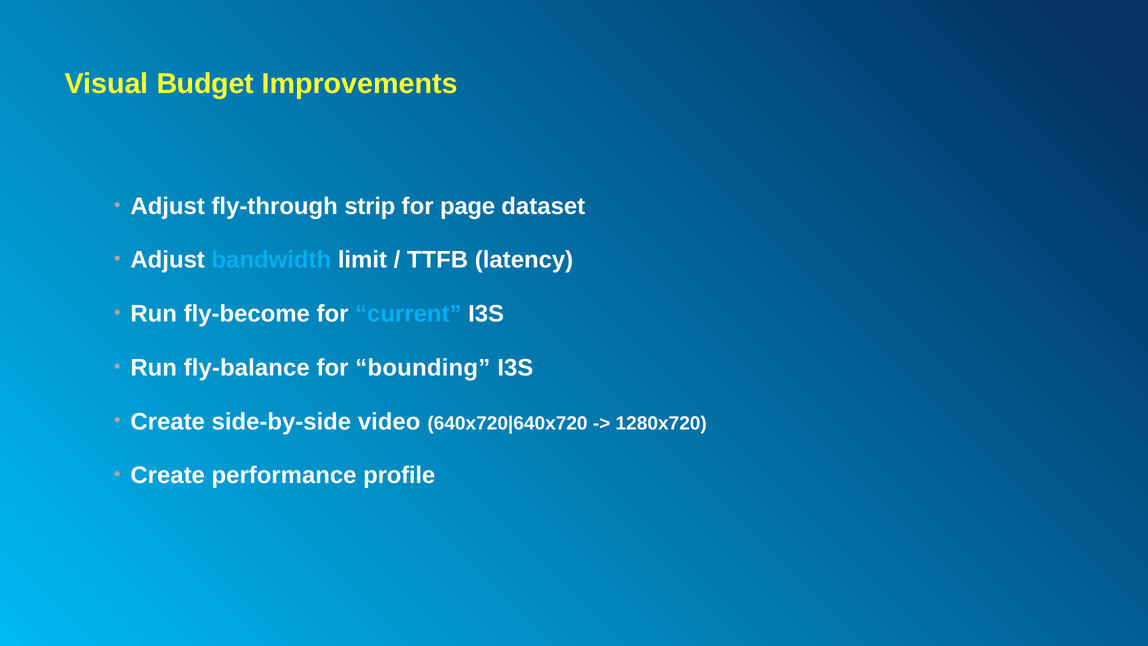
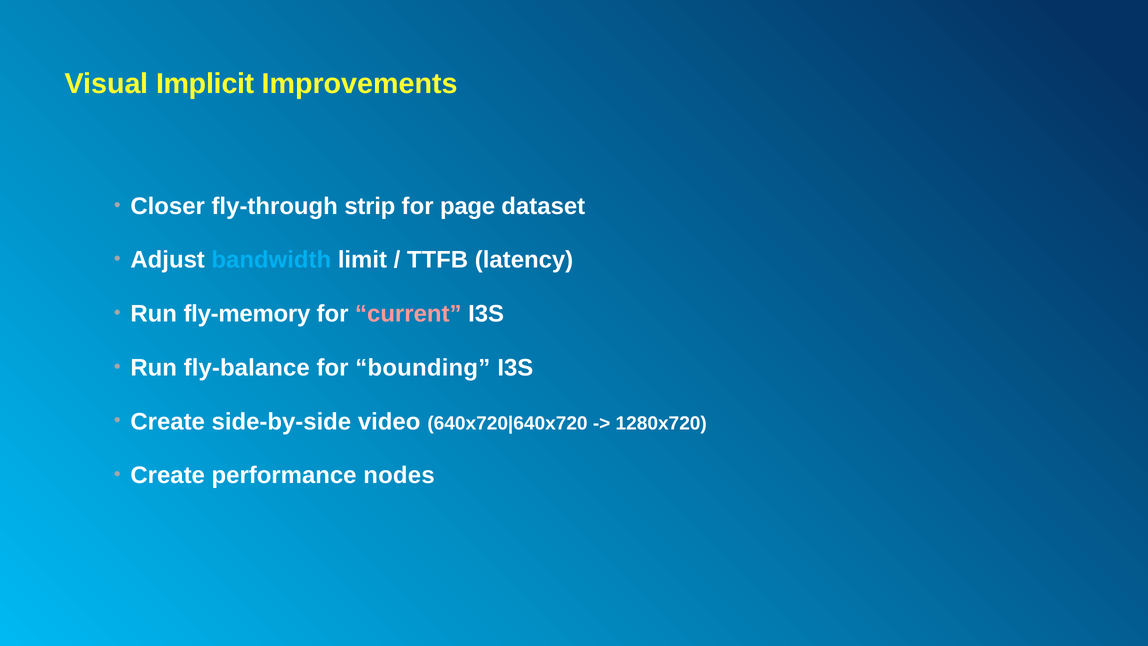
Budget: Budget -> Implicit
Adjust at (168, 206): Adjust -> Closer
fly-become: fly-become -> fly-memory
current colour: light blue -> pink
profile: profile -> nodes
